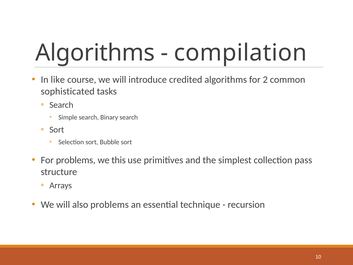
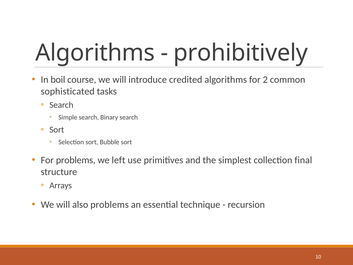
compilation: compilation -> prohibitively
like: like -> boil
this: this -> left
pass: pass -> final
